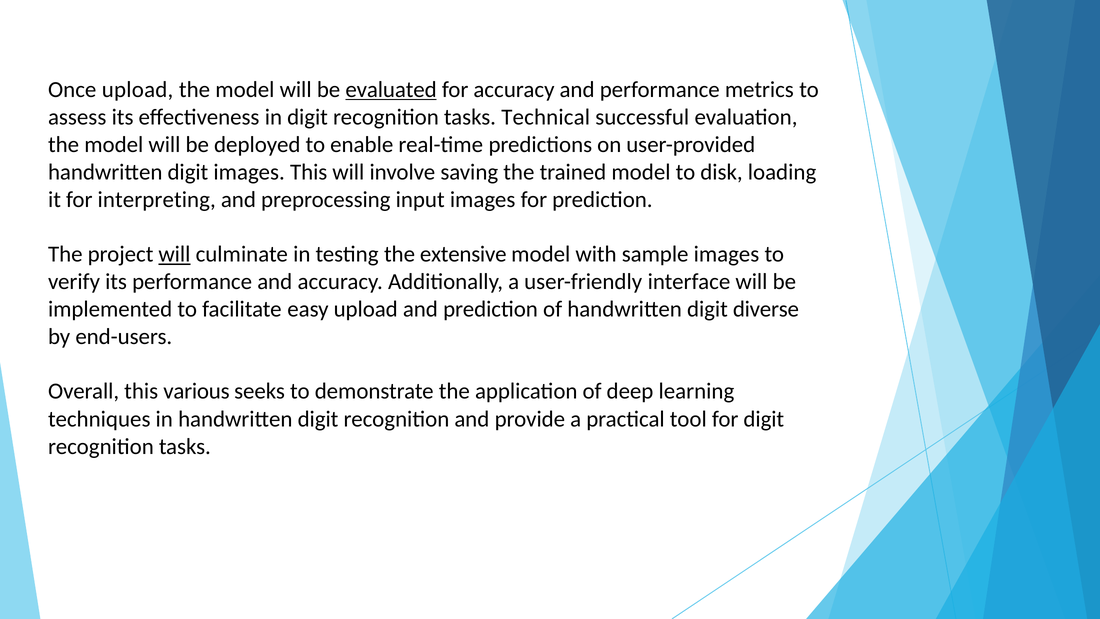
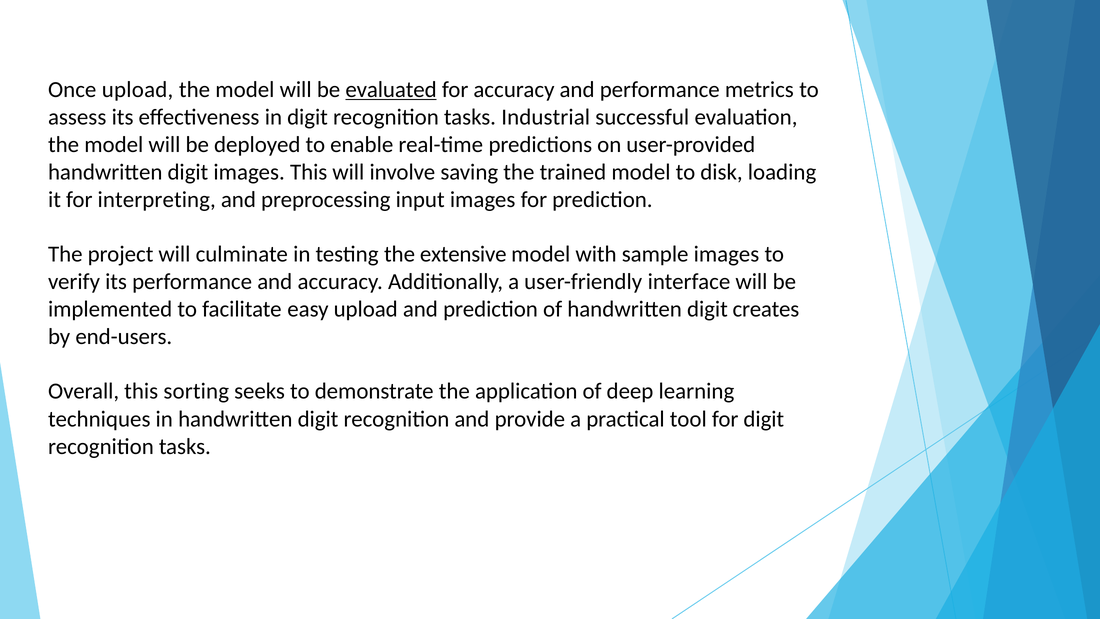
Technical: Technical -> Industrial
will at (174, 254) underline: present -> none
diverse: diverse -> creates
various: various -> sorting
